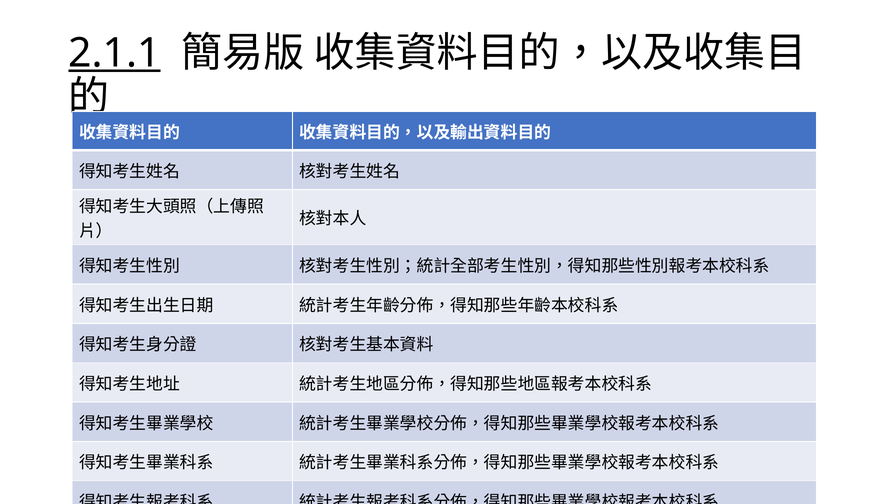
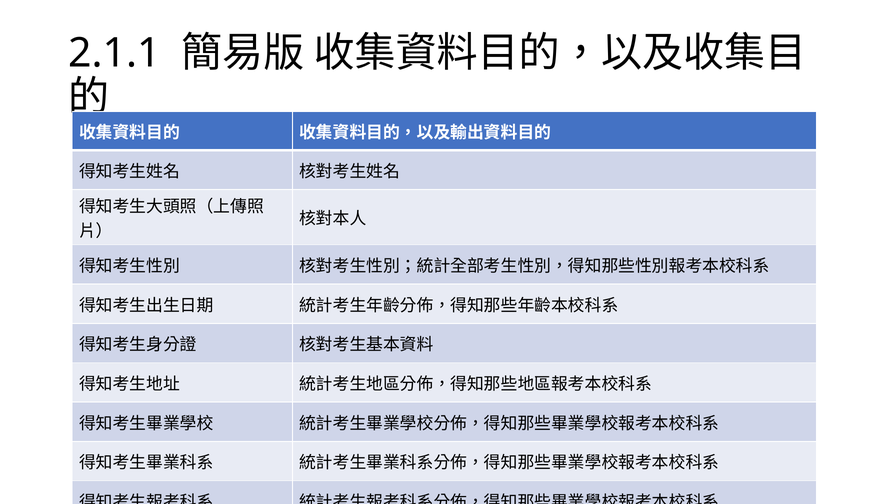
2.1.1 underline: present -> none
